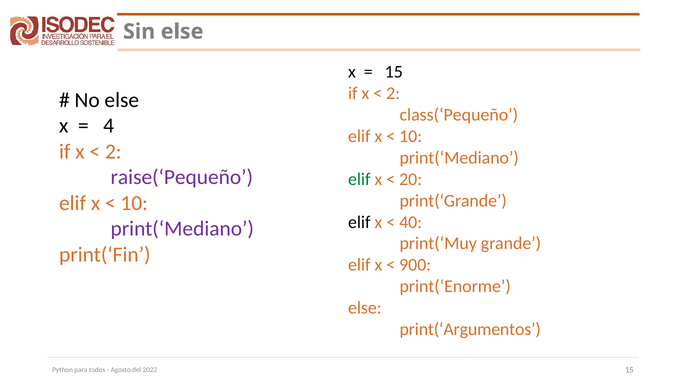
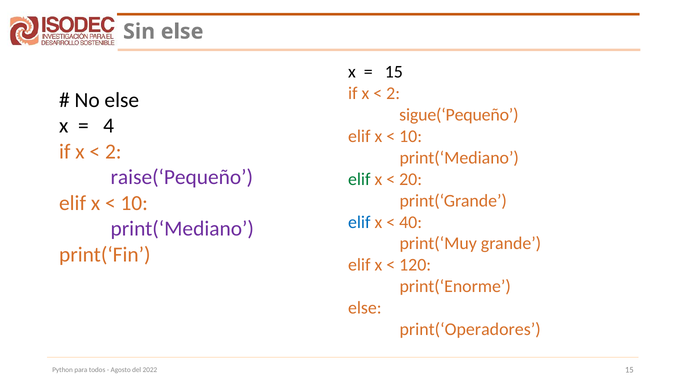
class(‘Pequeño: class(‘Pequeño -> sigue(‘Pequeño
elif at (359, 222) colour: black -> blue
900: 900 -> 120
print(‘Argumentos: print(‘Argumentos -> print(‘Operadores
